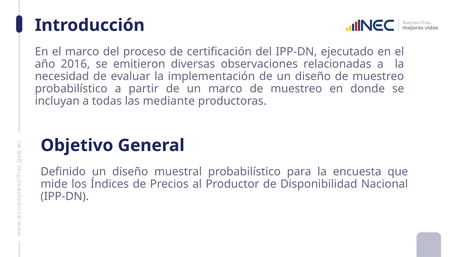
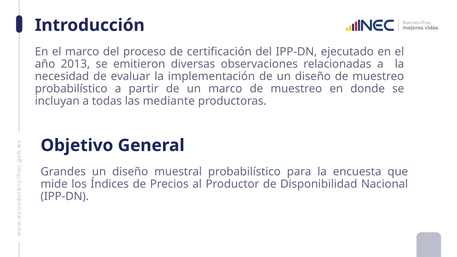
2016: 2016 -> 2013
Definido: Definido -> Grandes
